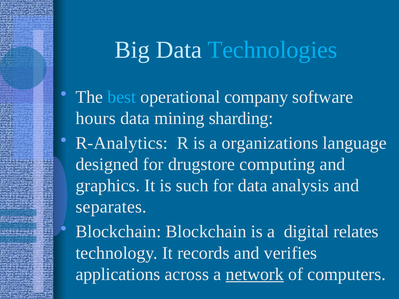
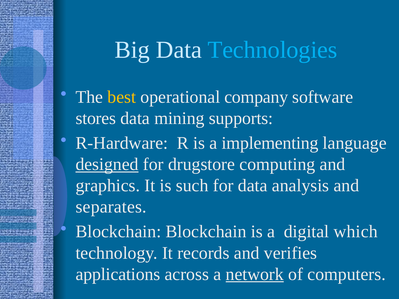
best colour: light blue -> yellow
hours: hours -> stores
sharding: sharding -> supports
R-Analytics: R-Analytics -> R-Hardware
organizations: organizations -> implementing
designed underline: none -> present
relates: relates -> which
